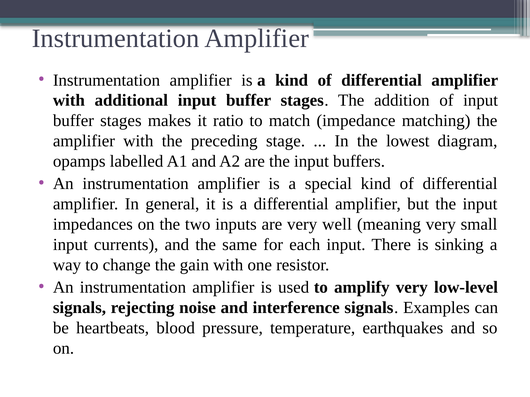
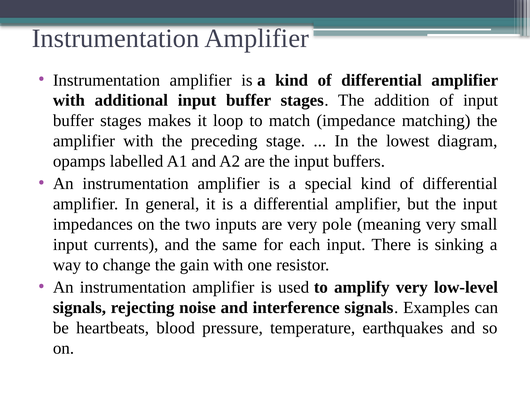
ratio: ratio -> loop
well: well -> pole
